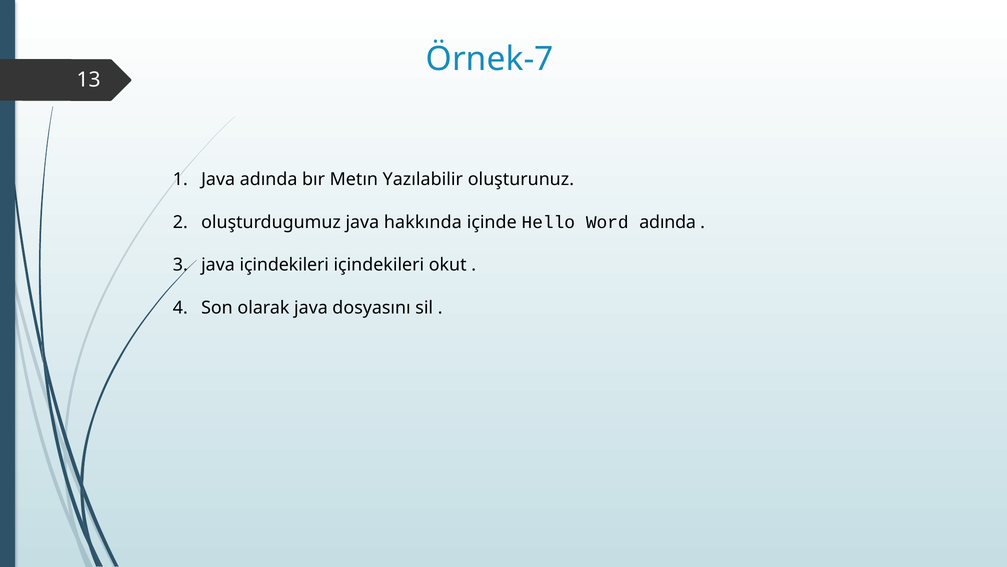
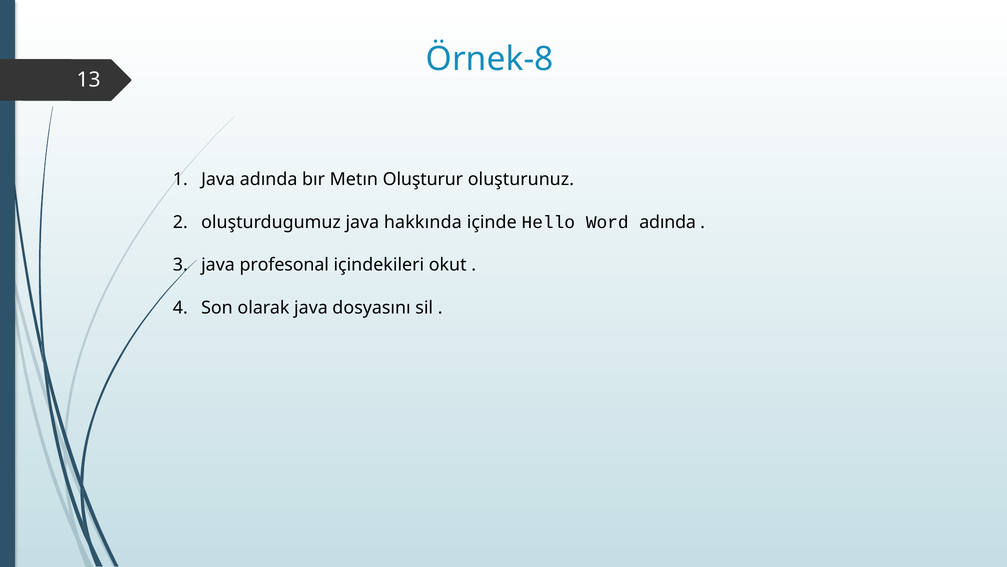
Örnek-7: Örnek-7 -> Örnek-8
Yazılabilir: Yazılabilir -> Oluşturur
java içindekileri: içindekileri -> profesonal
